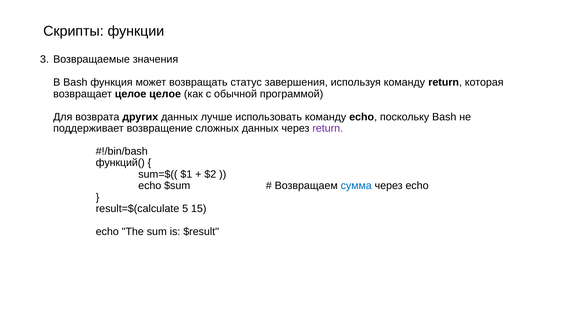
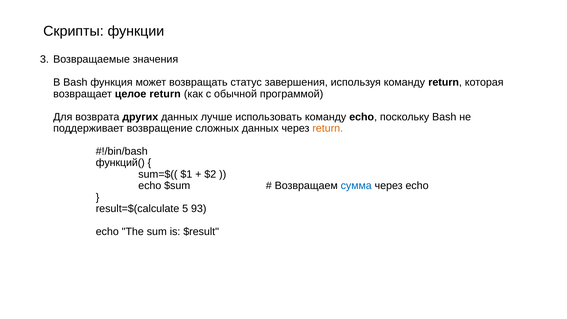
целое целое: целое -> return
return at (328, 128) colour: purple -> orange
15: 15 -> 93
